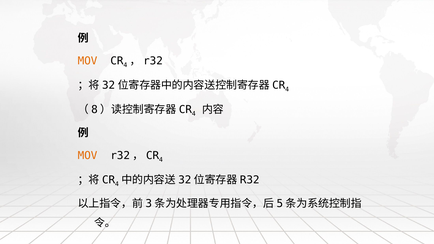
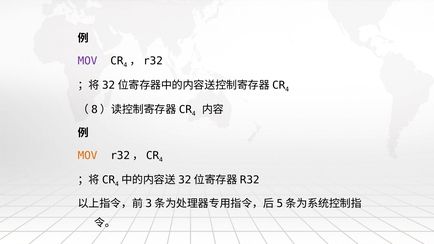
MOV at (88, 61) colour: orange -> purple
